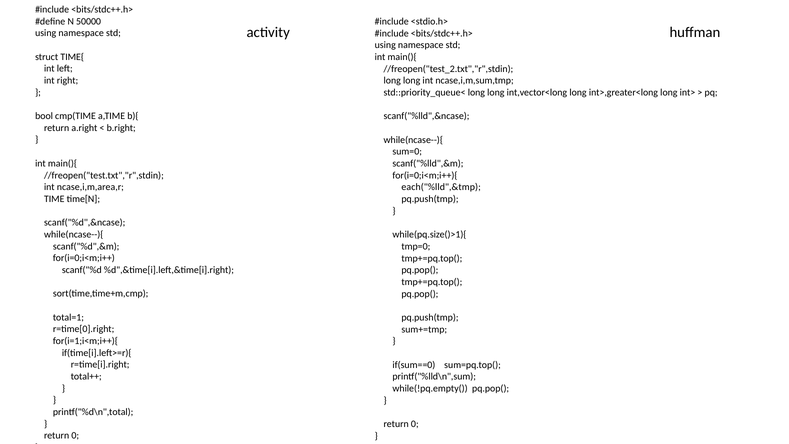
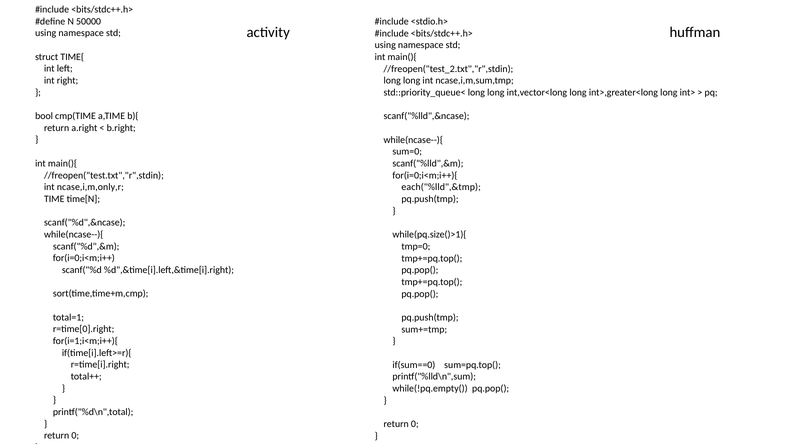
ncase,i,m,area,r: ncase,i,m,area,r -> ncase,i,m,only,r
